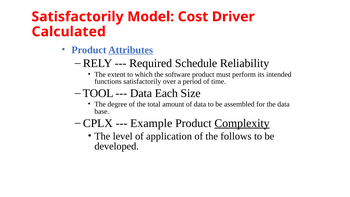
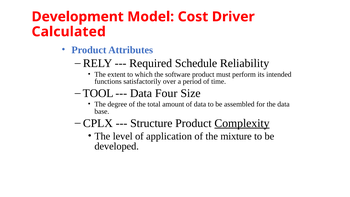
Satisfactorily at (78, 17): Satisfactorily -> Development
Attributes underline: present -> none
Each: Each -> Four
Example: Example -> Structure
follows: follows -> mixture
